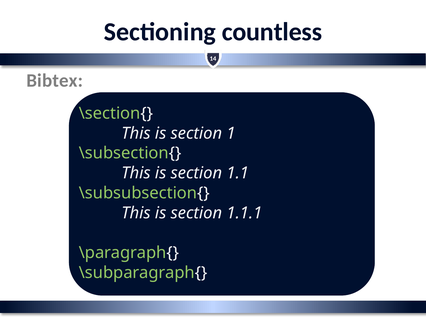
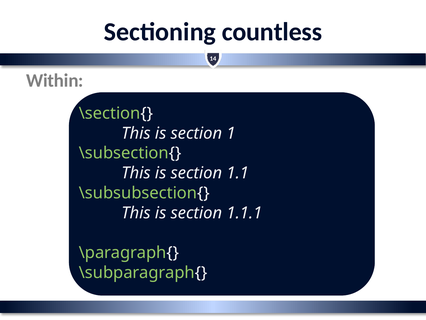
Bibtex: Bibtex -> Within
